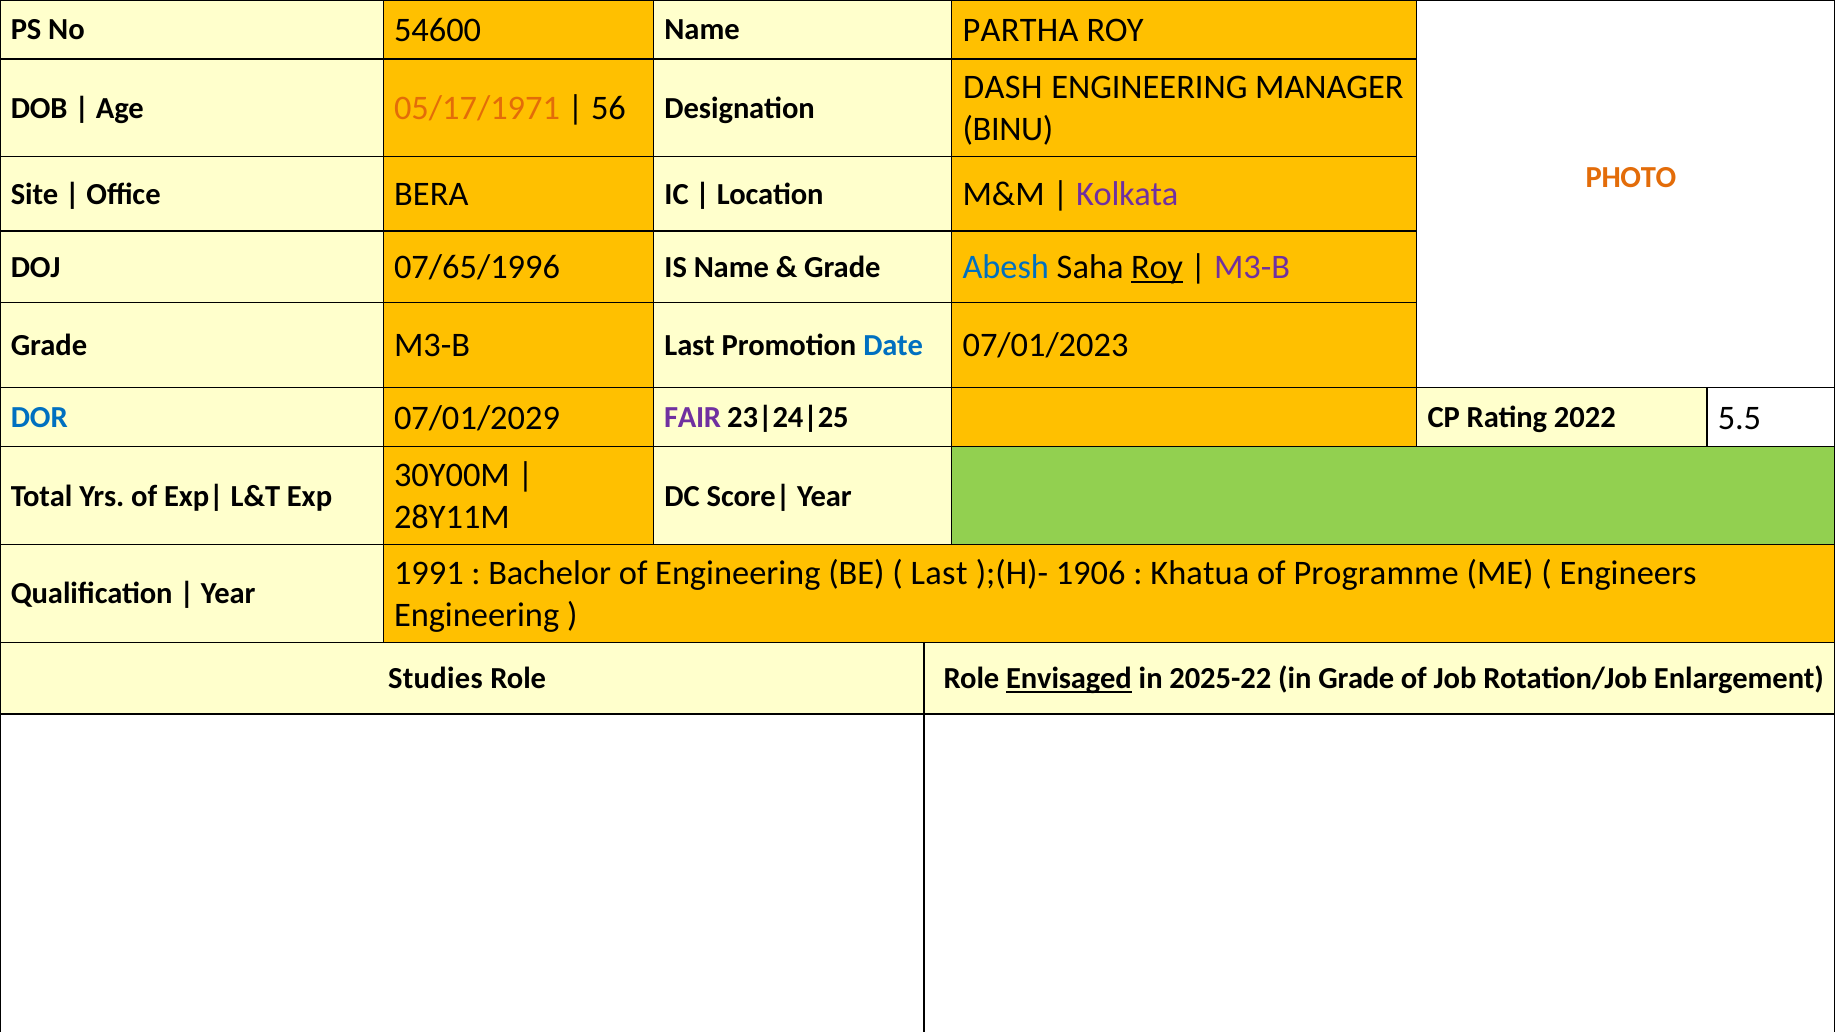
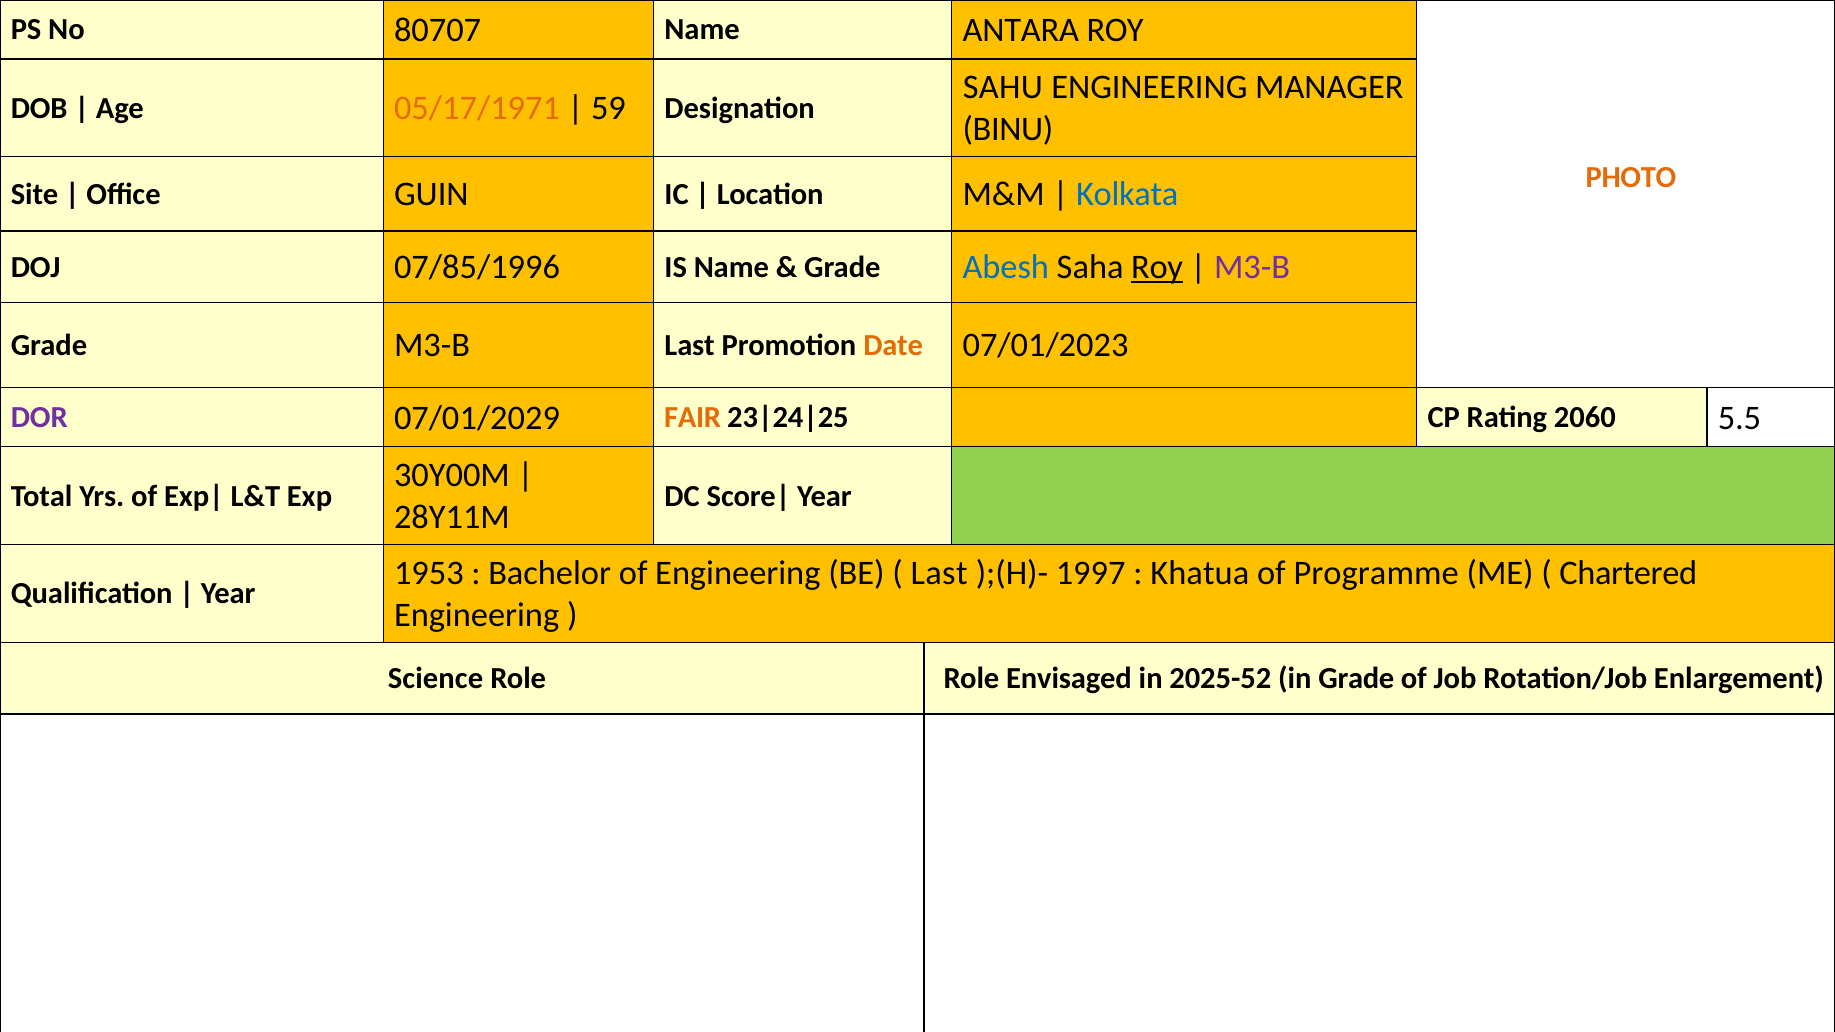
54600: 54600 -> 80707
PARTHA: PARTHA -> ANTARA
DASH: DASH -> SAHU
56: 56 -> 59
BERA: BERA -> GUIN
Kolkata colour: purple -> blue
07/65/1996: 07/65/1996 -> 07/85/1996
Date colour: blue -> orange
DOR colour: blue -> purple
FAIR colour: purple -> orange
2022: 2022 -> 2060
1991: 1991 -> 1953
1906: 1906 -> 1997
Engineers: Engineers -> Chartered
Studies: Studies -> Science
Envisaged underline: present -> none
2025-22: 2025-22 -> 2025-52
